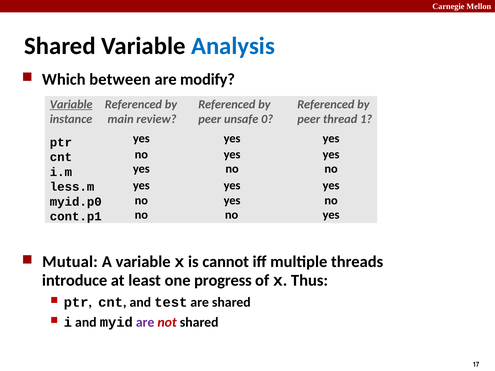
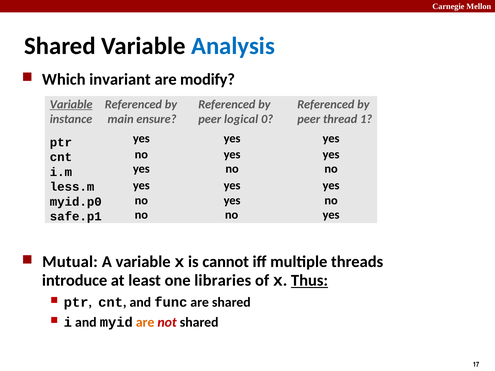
between: between -> invariant
review: review -> ensure
unsafe: unsafe -> logical
cont.p1: cont.p1 -> safe.p1
progress: progress -> libraries
Thus underline: none -> present
test: test -> func
are at (145, 322) colour: purple -> orange
